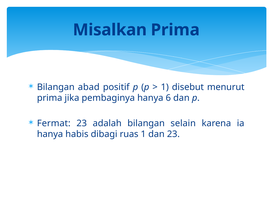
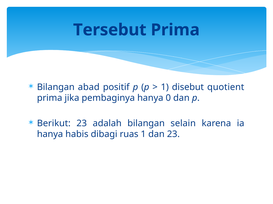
Misalkan: Misalkan -> Tersebut
menurut: menurut -> quotient
6: 6 -> 0
Fermat: Fermat -> Berikut
